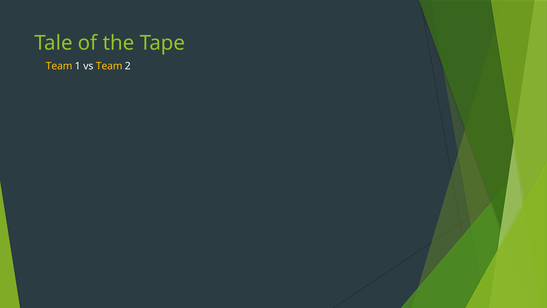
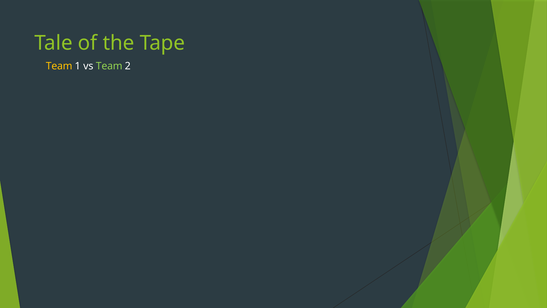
Team at (109, 66) colour: yellow -> light green
